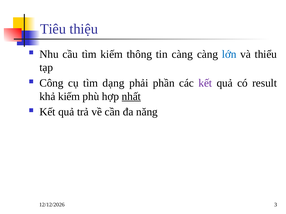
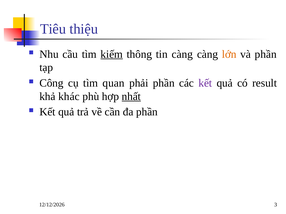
kiếm at (112, 54) underline: none -> present
lớn colour: blue -> orange
và thiểu: thiểu -> phần
dạng: dạng -> quan
khả kiếm: kiếm -> khác
đa năng: năng -> phần
